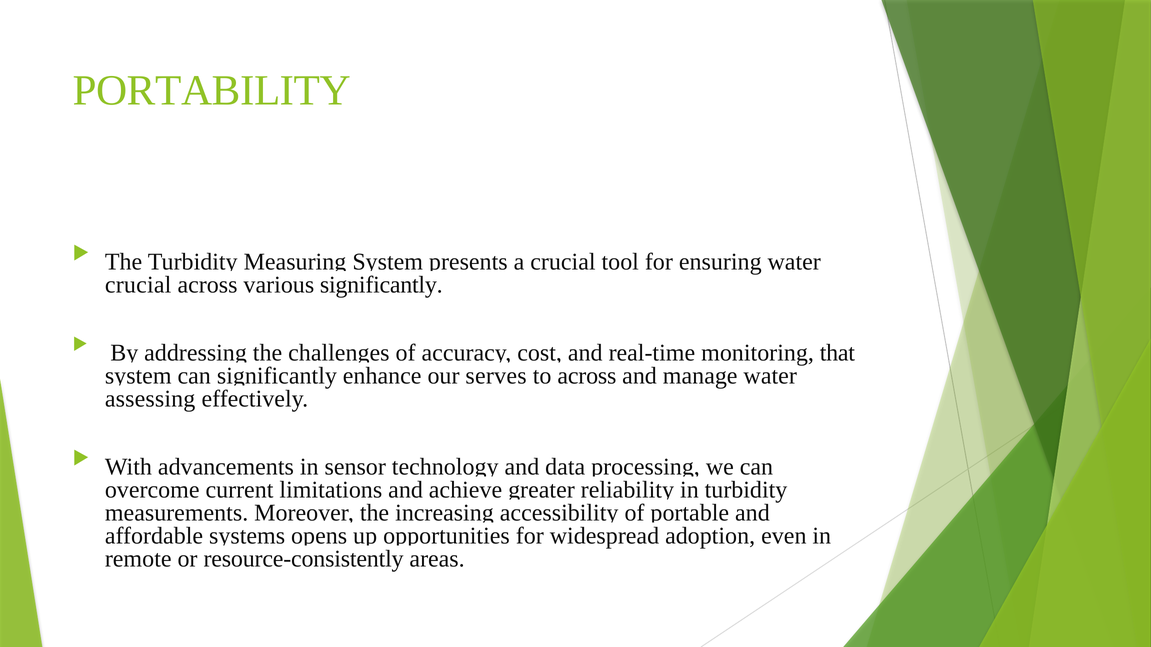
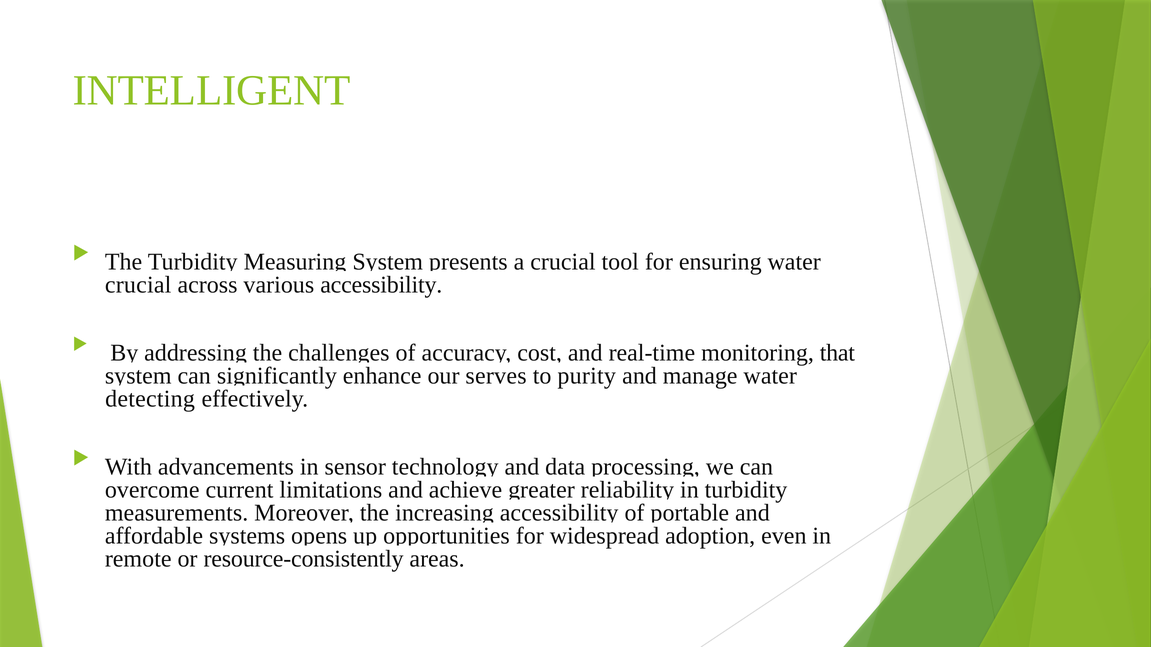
PORTABILITY: PORTABILITY -> INTELLIGENT
various significantly: significantly -> accessibility
to across: across -> purity
assessing: assessing -> detecting
